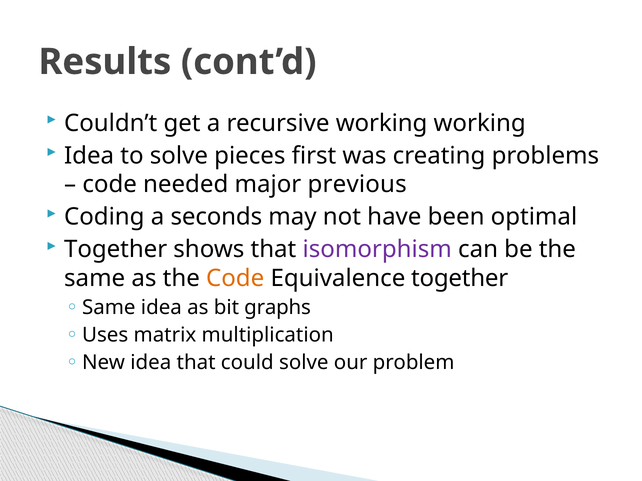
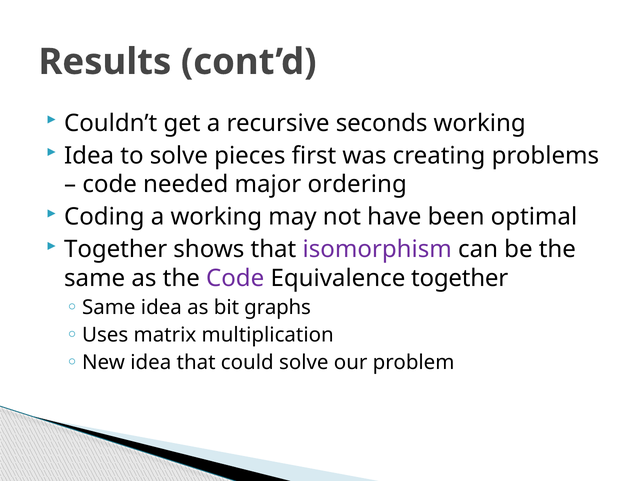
recursive working: working -> seconds
previous: previous -> ordering
a seconds: seconds -> working
Code at (235, 279) colour: orange -> purple
